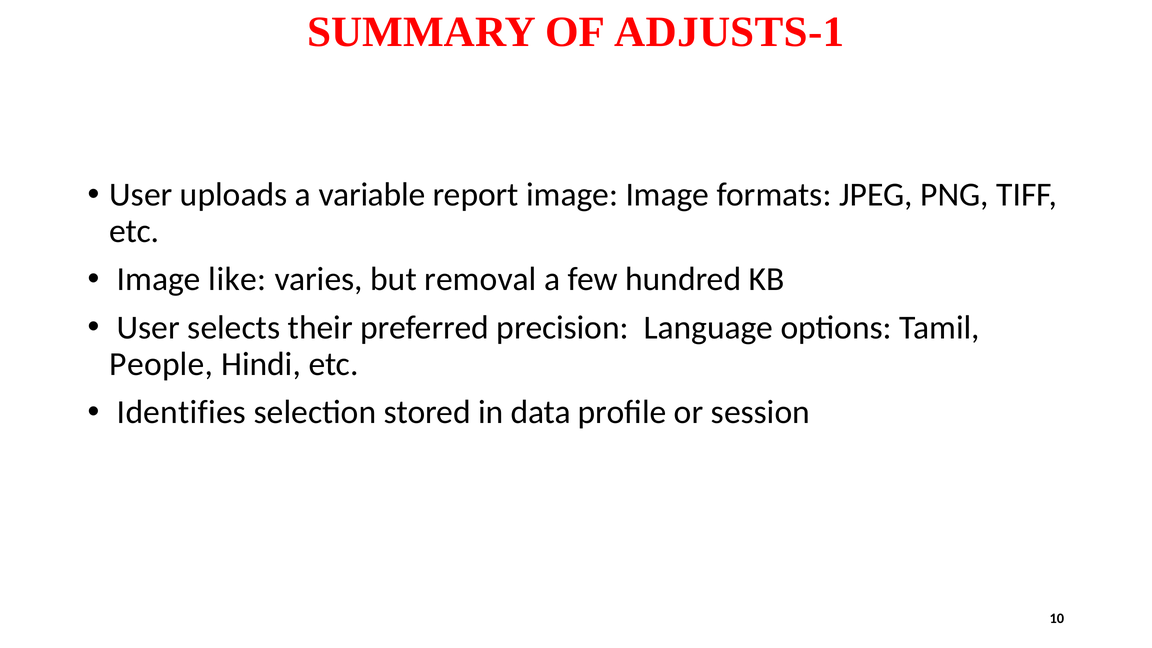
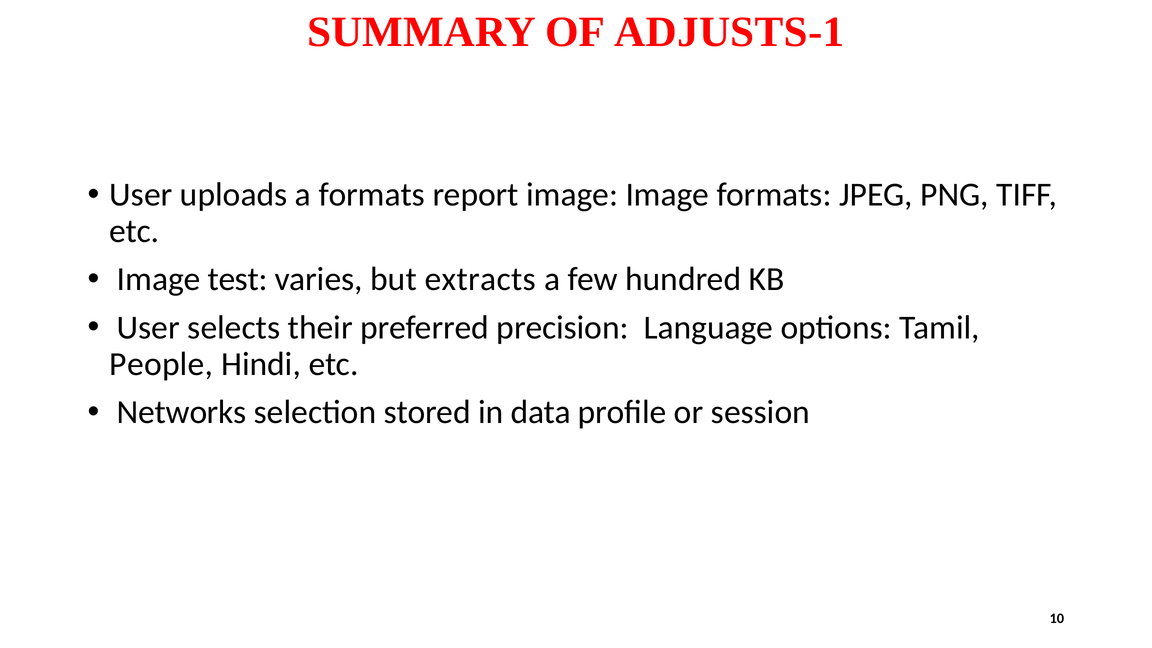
a variable: variable -> formats
like: like -> test
removal: removal -> extracts
Identifies: Identifies -> Networks
